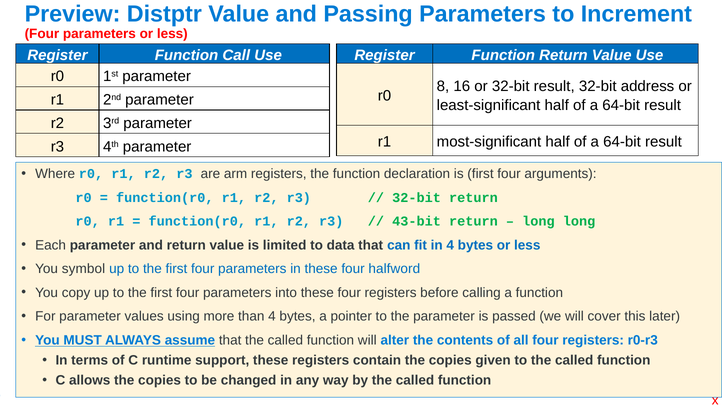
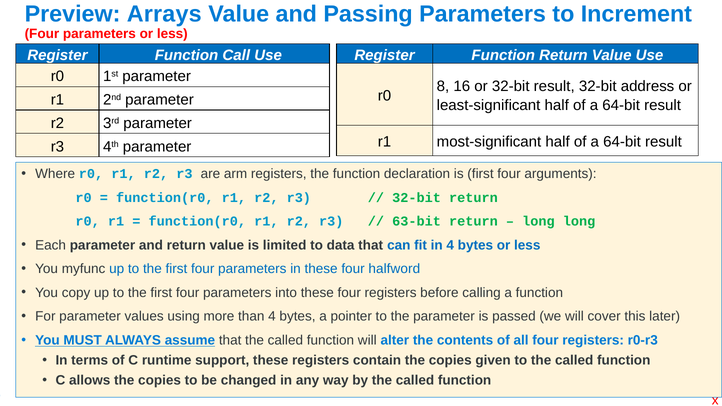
Distptr: Distptr -> Arrays
43-bit: 43-bit -> 63-bit
symbol: symbol -> myfunc
